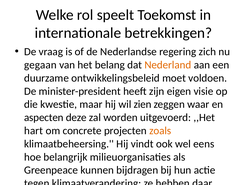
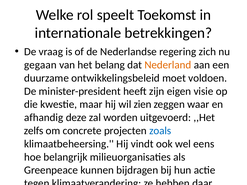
aspecten: aspecten -> afhandig
hart: hart -> zelfs
zoals colour: orange -> blue
